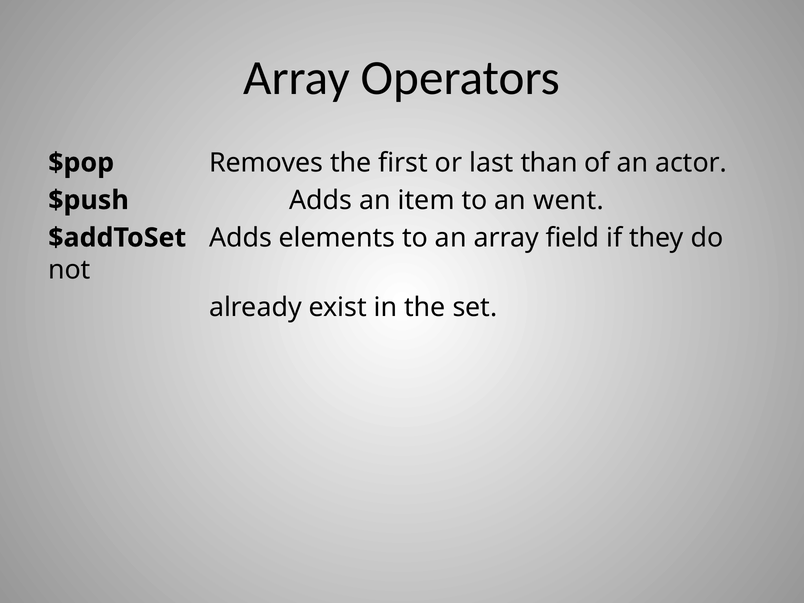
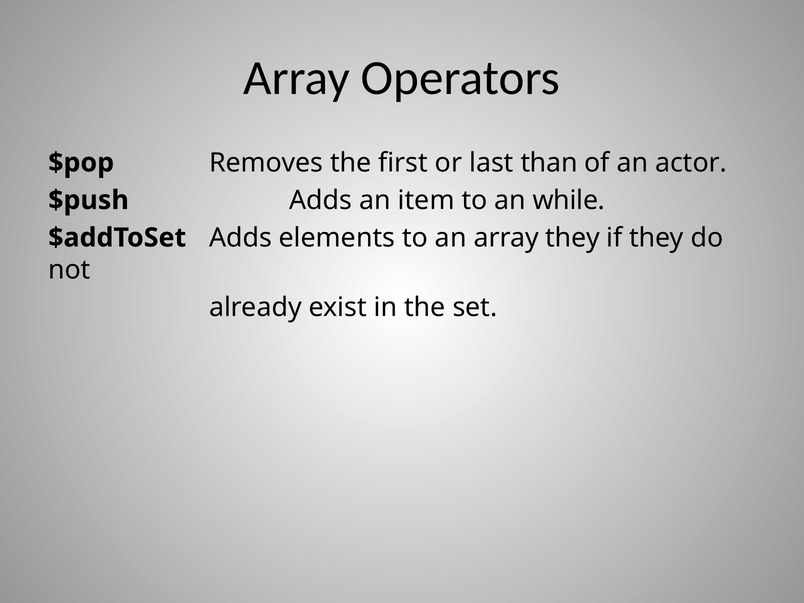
went: went -> while
array field: field -> they
